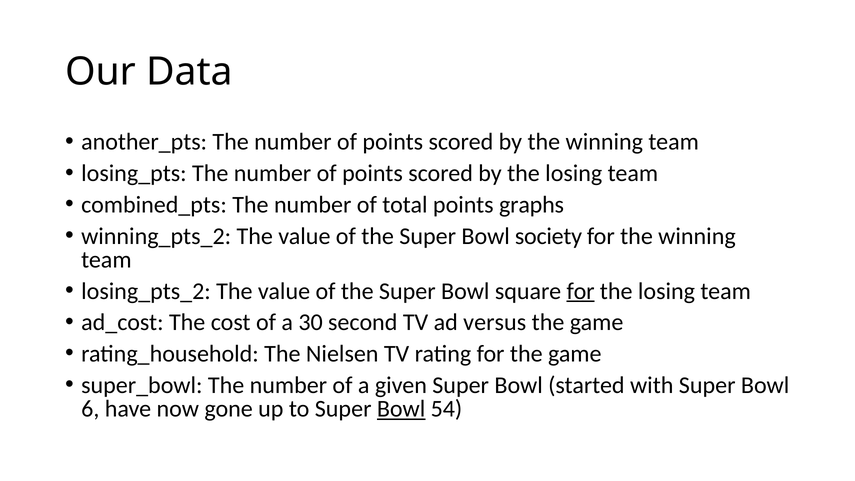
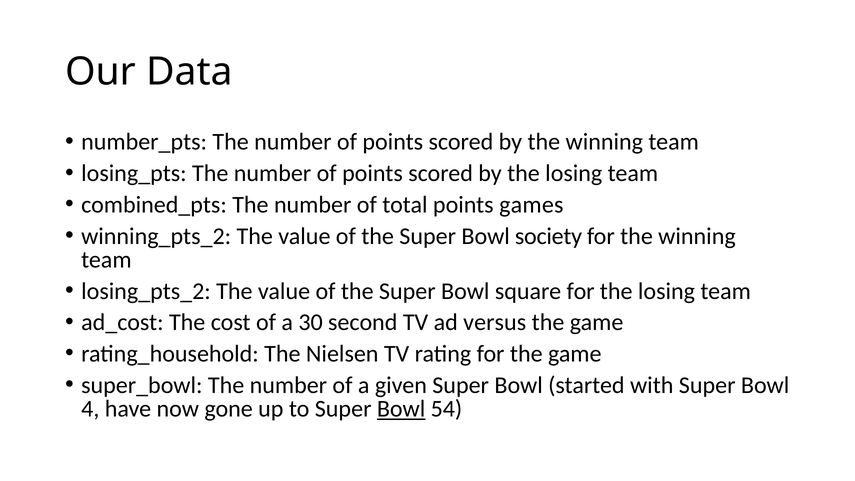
another_pts: another_pts -> number_pts
graphs: graphs -> games
for at (581, 291) underline: present -> none
6: 6 -> 4
